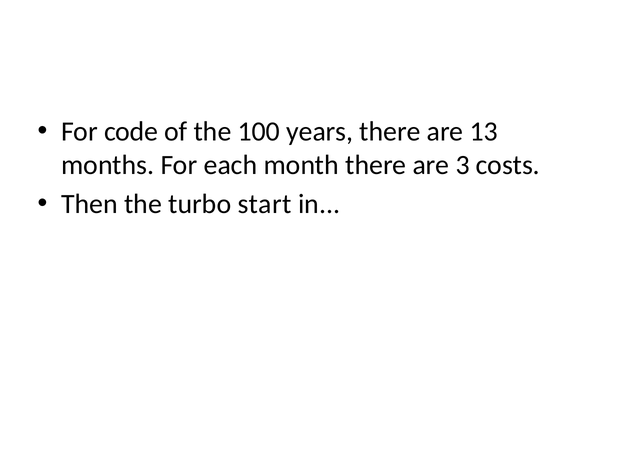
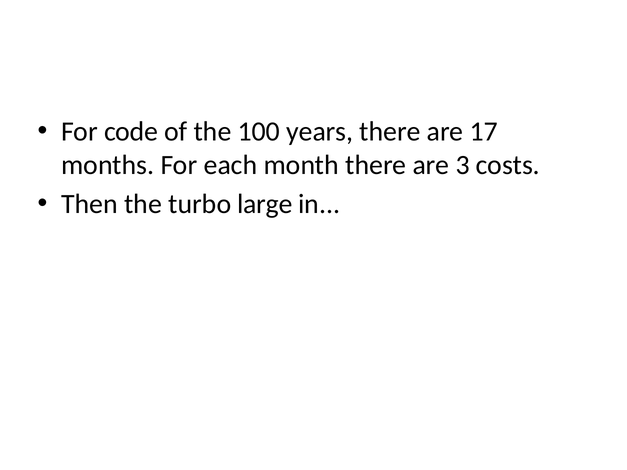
13: 13 -> 17
start: start -> large
